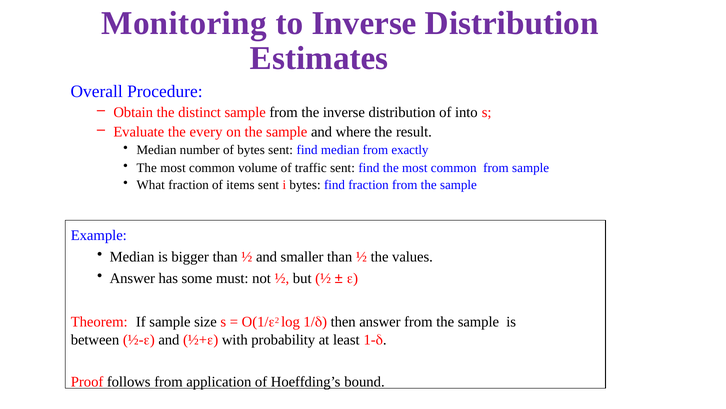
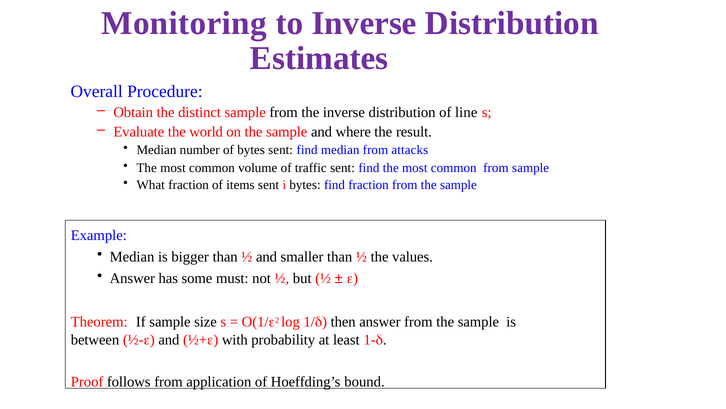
into: into -> line
every: every -> world
exactly: exactly -> attacks
